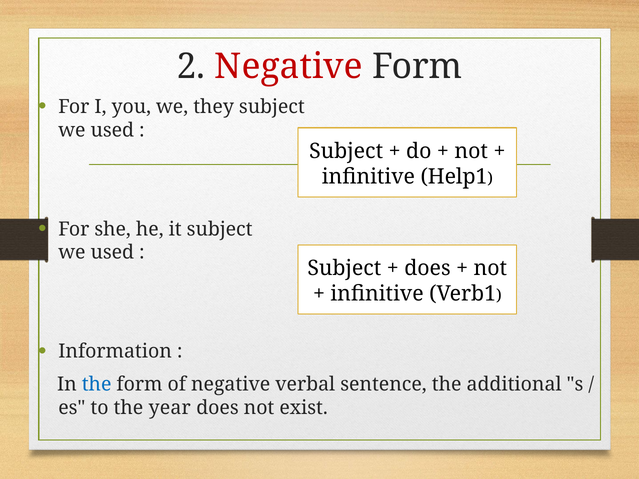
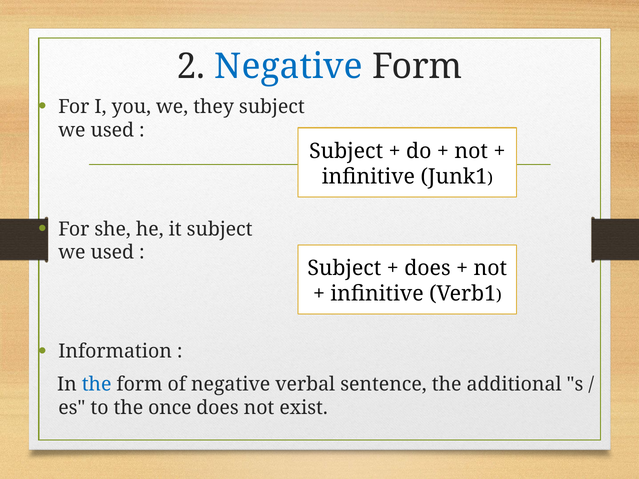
Negative at (289, 66) colour: red -> blue
Help1: Help1 -> Junk1
year: year -> once
